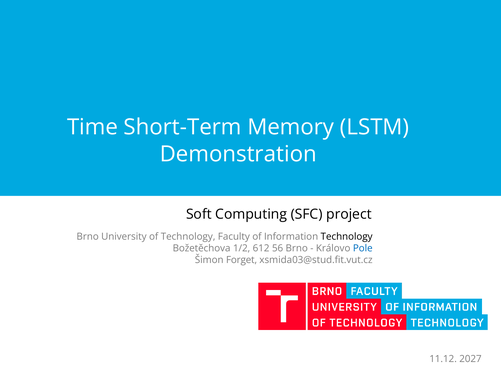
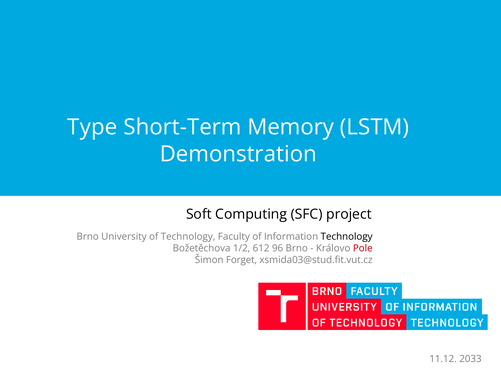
Time: Time -> Type
56: 56 -> 96
Pole colour: blue -> red
2027: 2027 -> 2033
